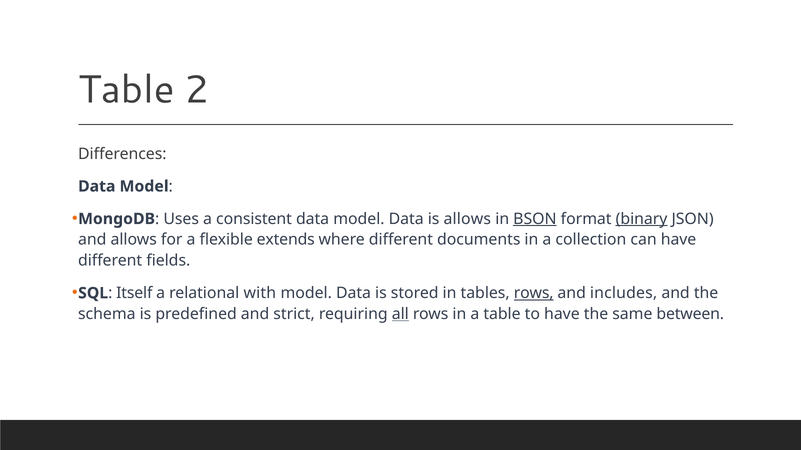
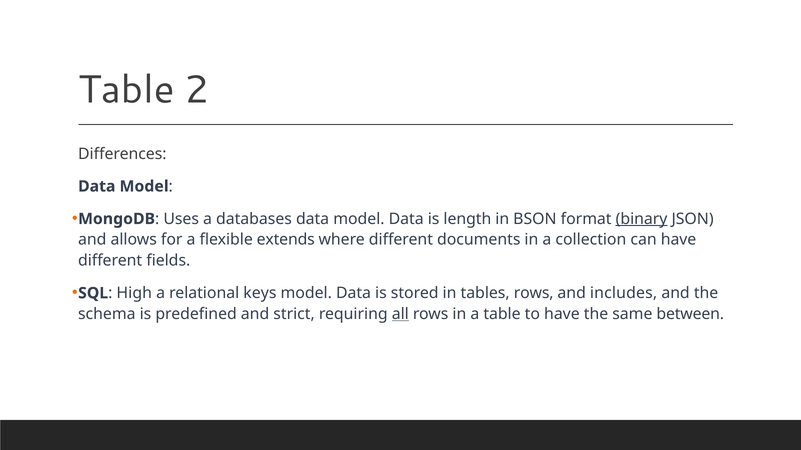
consistent: consistent -> databases
is allows: allows -> length
BSON underline: present -> none
Itself: Itself -> High
with: with -> keys
rows at (534, 293) underline: present -> none
